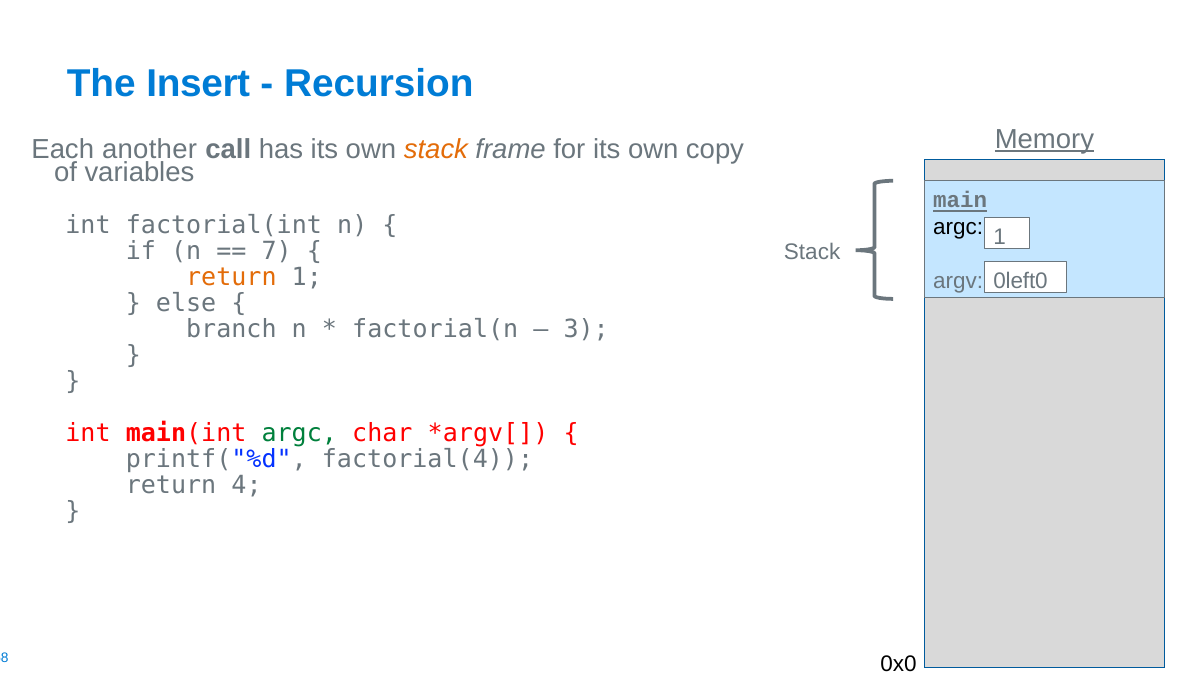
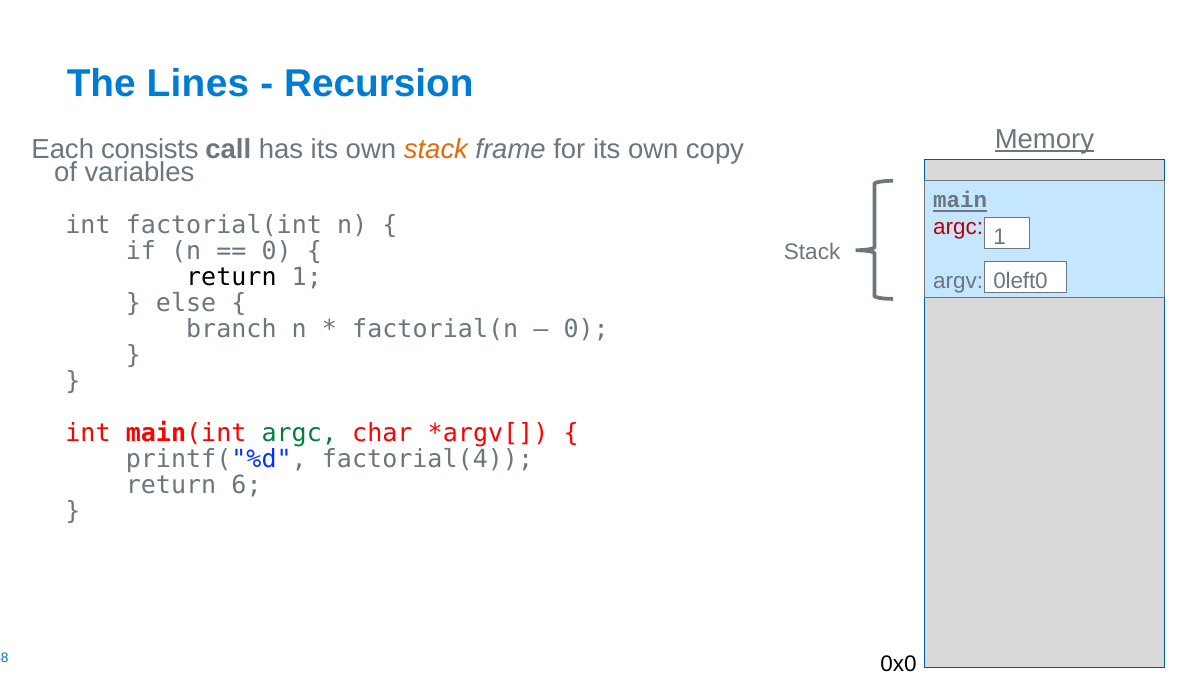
Insert: Insert -> Lines
another: another -> consists
argc at (958, 227) colour: black -> red
7 at (277, 252): 7 -> 0
return at (231, 278) colour: orange -> black
3 at (586, 330): 3 -> 0
4: 4 -> 6
